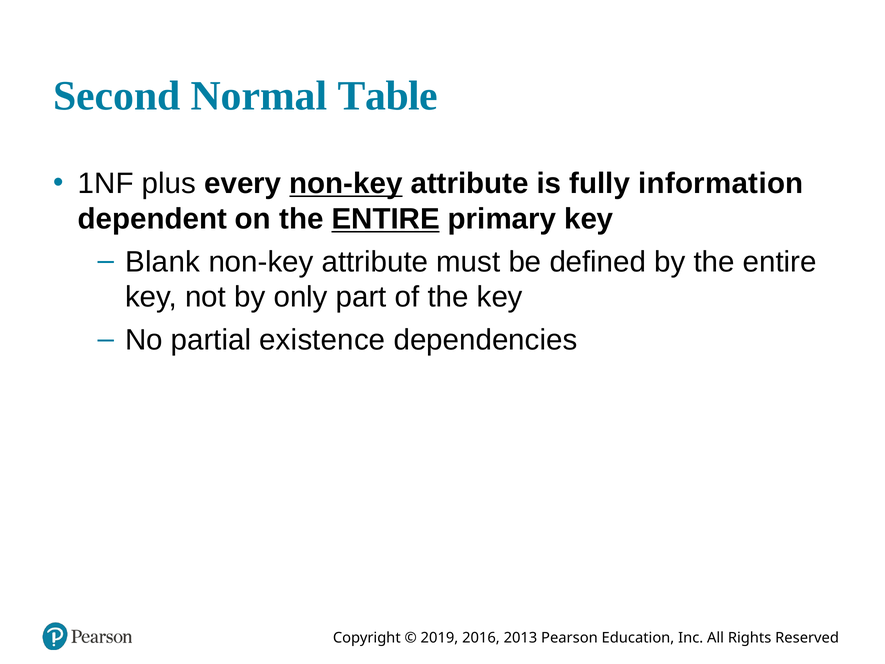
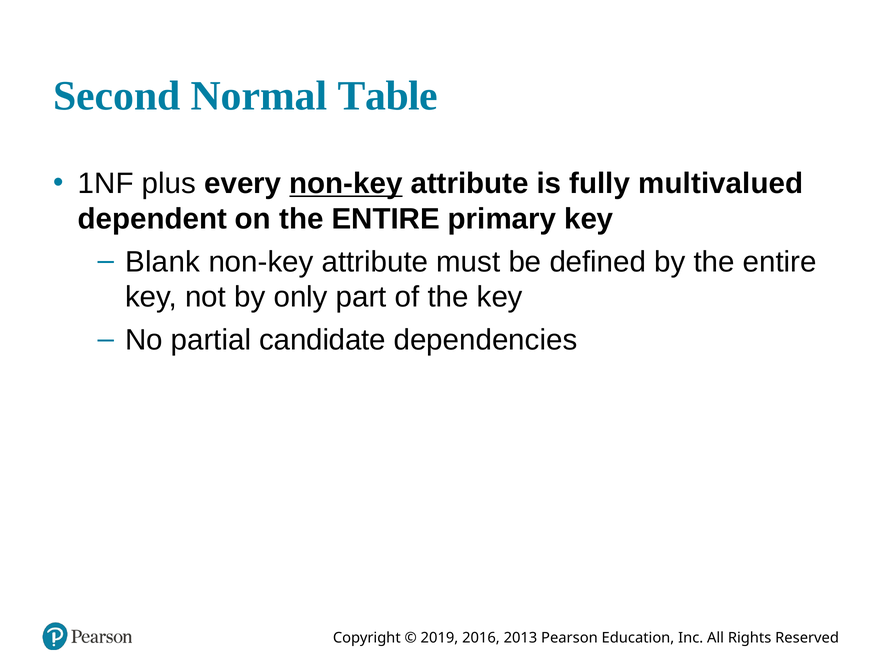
information: information -> multivalued
ENTIRE at (386, 219) underline: present -> none
existence: existence -> candidate
